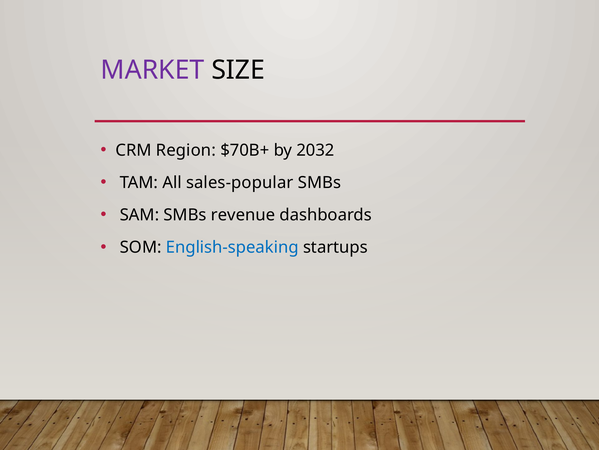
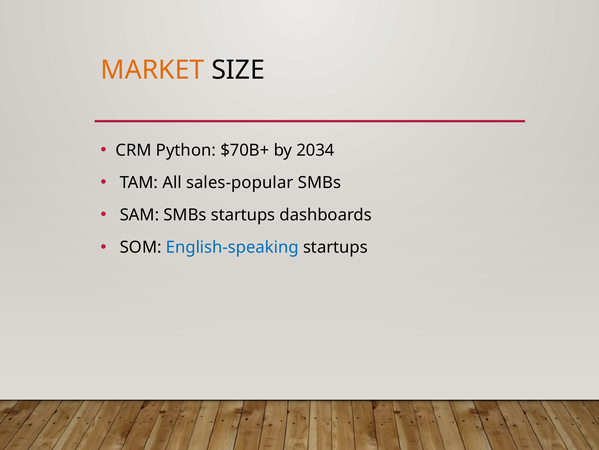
MARKET colour: purple -> orange
Region: Region -> Python
2032: 2032 -> 2034
SMBs revenue: revenue -> startups
